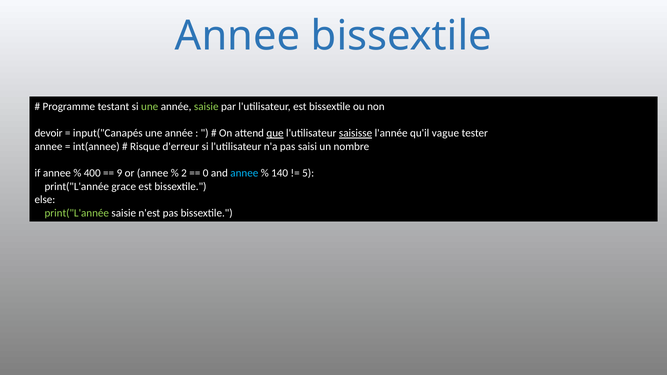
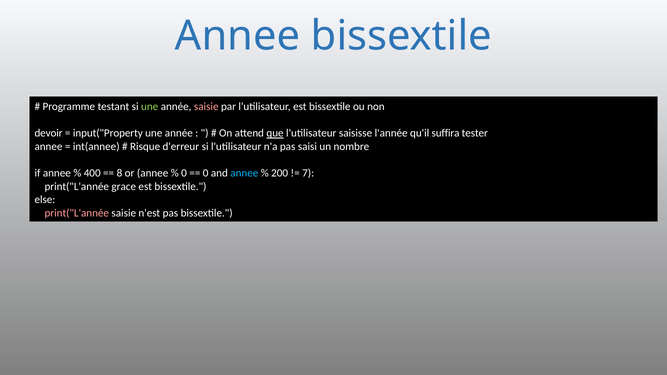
saisie at (206, 107) colour: light green -> pink
input("Canapés: input("Canapés -> input("Property
saisisse underline: present -> none
vague: vague -> suffira
9: 9 -> 8
2 at (184, 173): 2 -> 0
140: 140 -> 200
5: 5 -> 7
print("L'année at (77, 213) colour: light green -> pink
